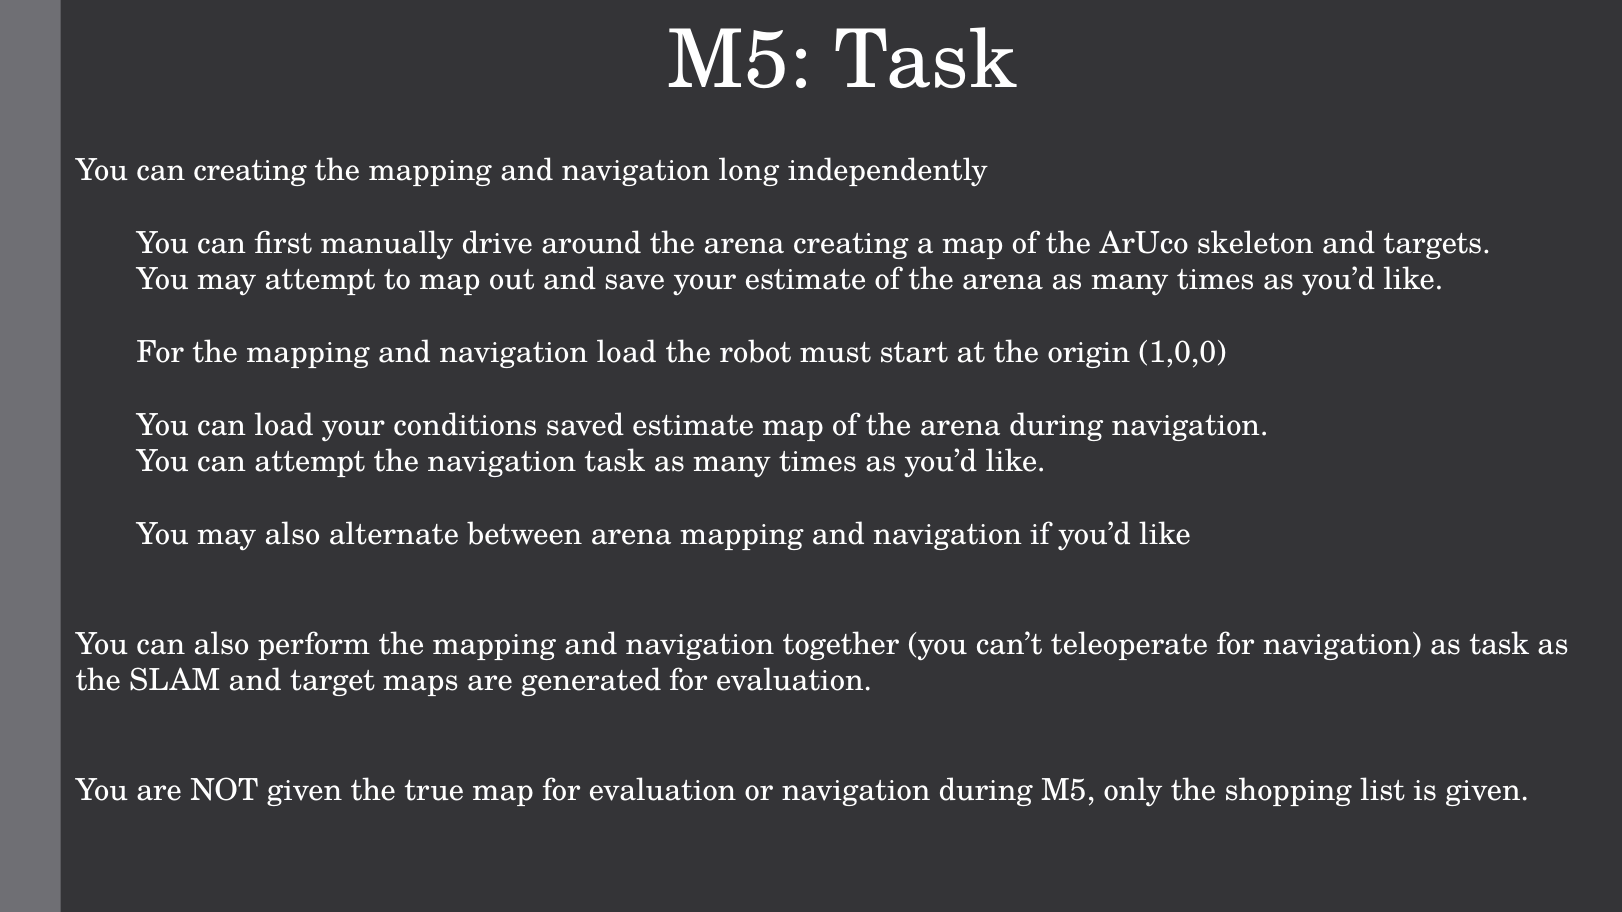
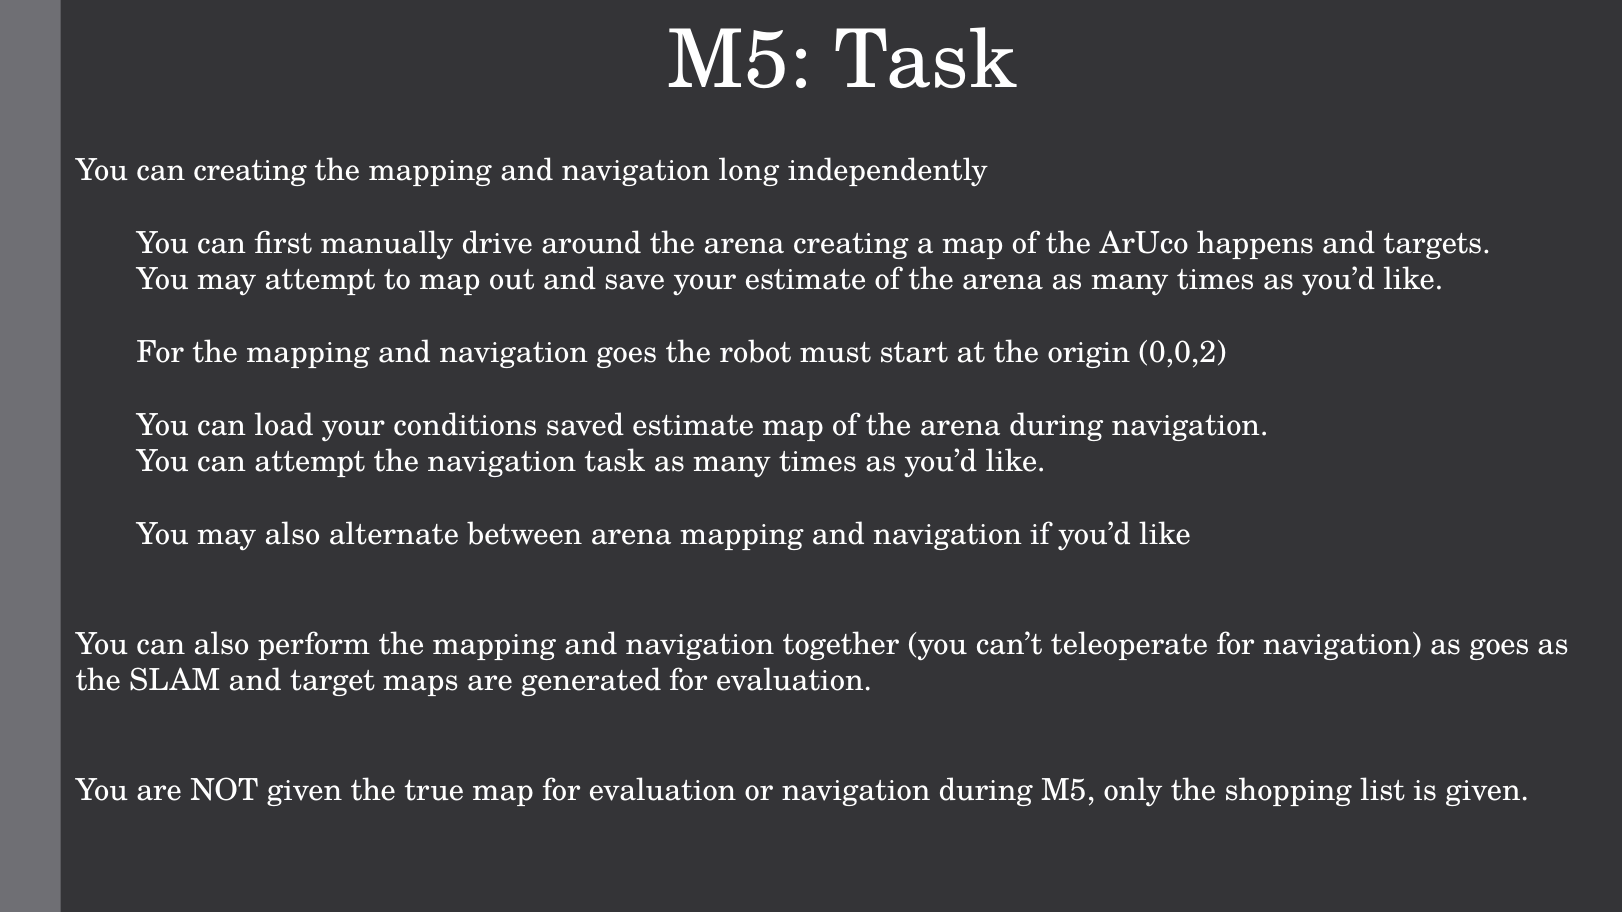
skeleton: skeleton -> happens
navigation load: load -> goes
1,0,0: 1,0,0 -> 0,0,2
as task: task -> goes
